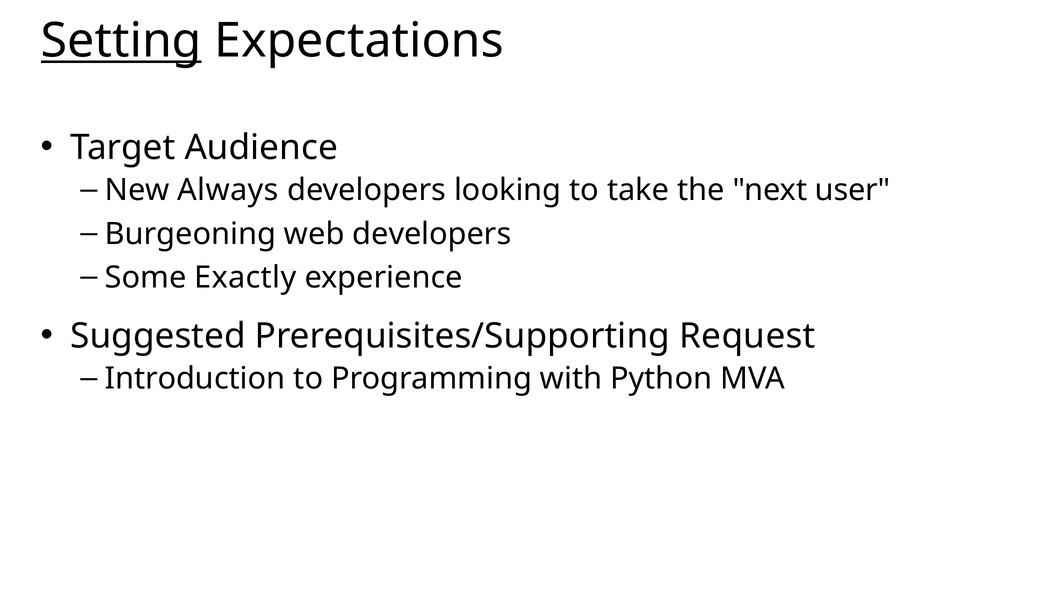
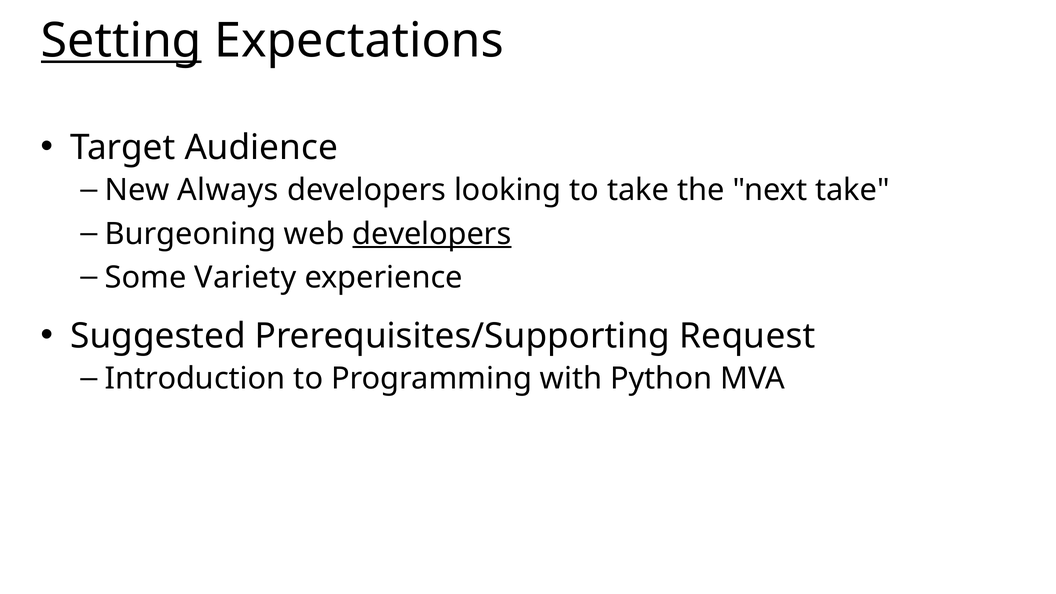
next user: user -> take
developers at (432, 234) underline: none -> present
Exactly: Exactly -> Variety
